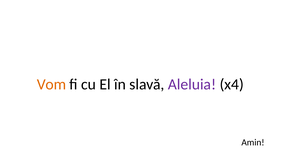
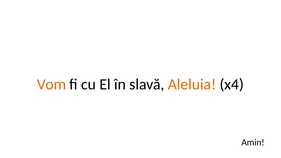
Aleluia colour: purple -> orange
